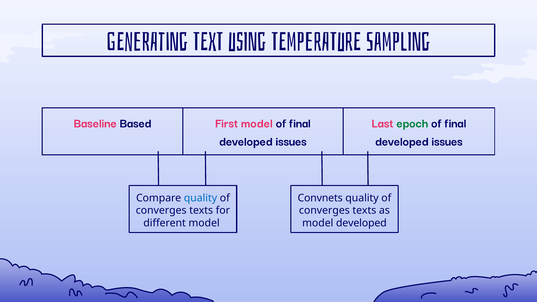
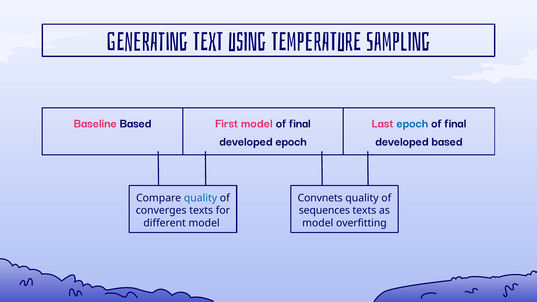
epoch at (412, 123) colour: green -> blue
issues at (291, 141): issues -> epoch
issues at (447, 141): issues -> based
converges at (324, 211): converges -> sequences
model developed: developed -> overfitting
